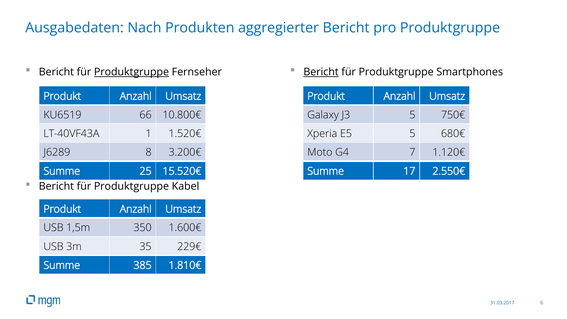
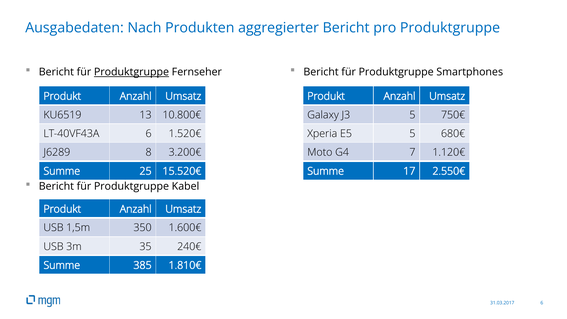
Bericht at (321, 72) underline: present -> none
66: 66 -> 13
LT-40VF43A 1: 1 -> 6
229€: 229€ -> 240€
